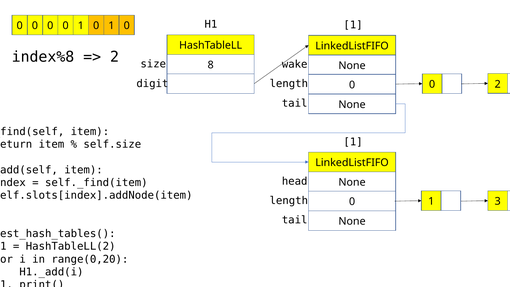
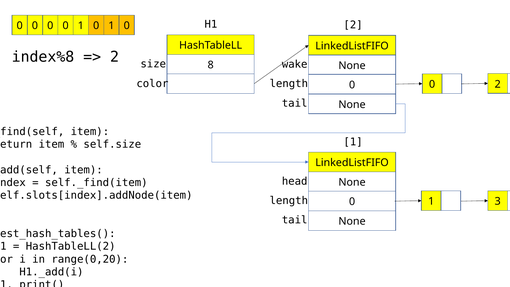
H1 1: 1 -> 2
digit: digit -> color
